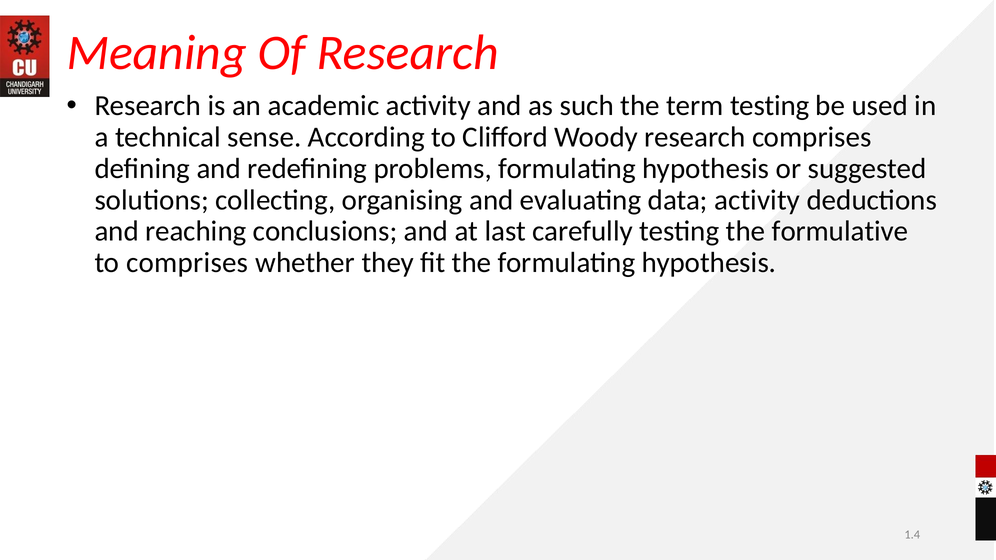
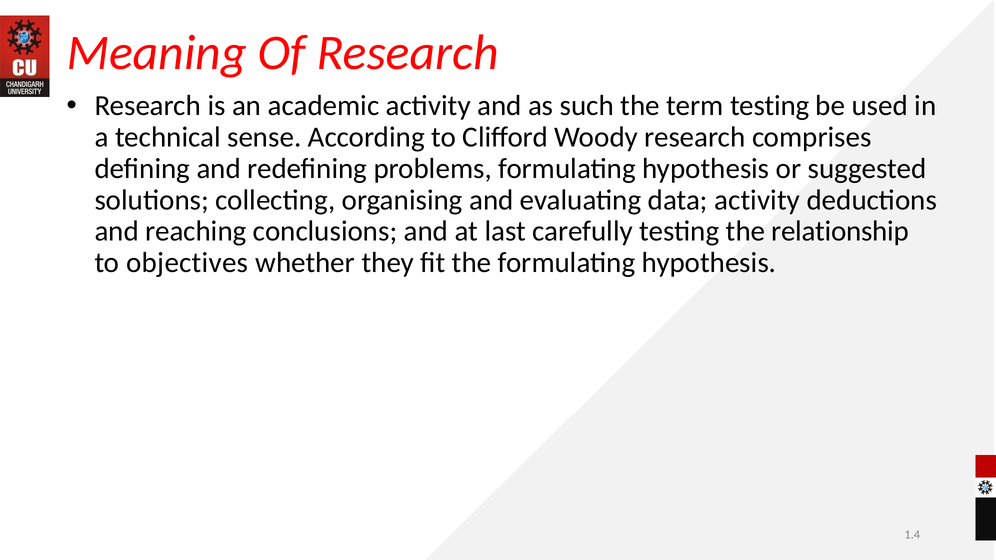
formulative: formulative -> relationship
to comprises: comprises -> objectives
